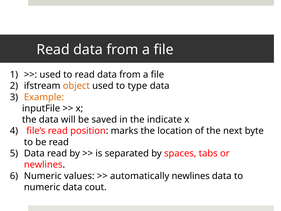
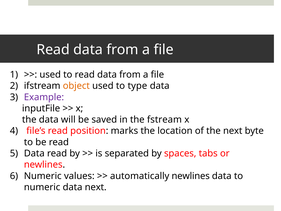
Example colour: orange -> purple
indicate: indicate -> fstream
data cout: cout -> next
